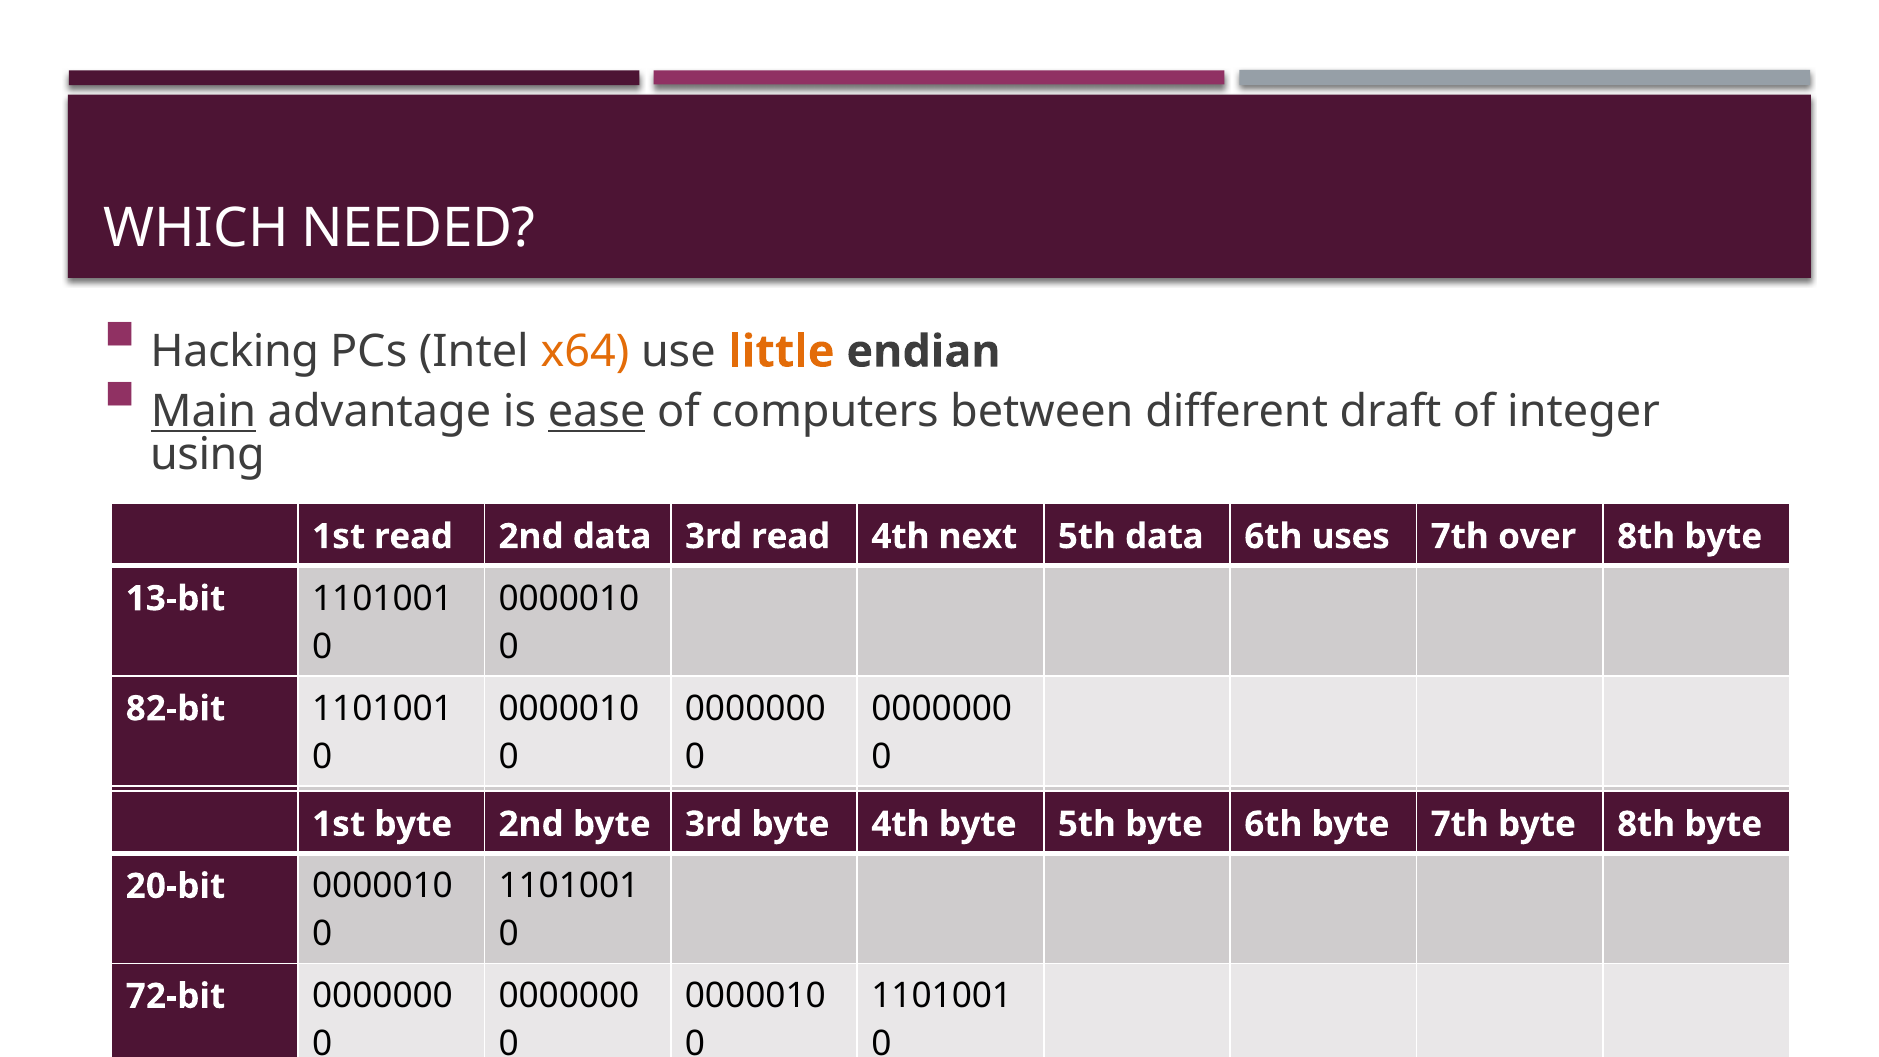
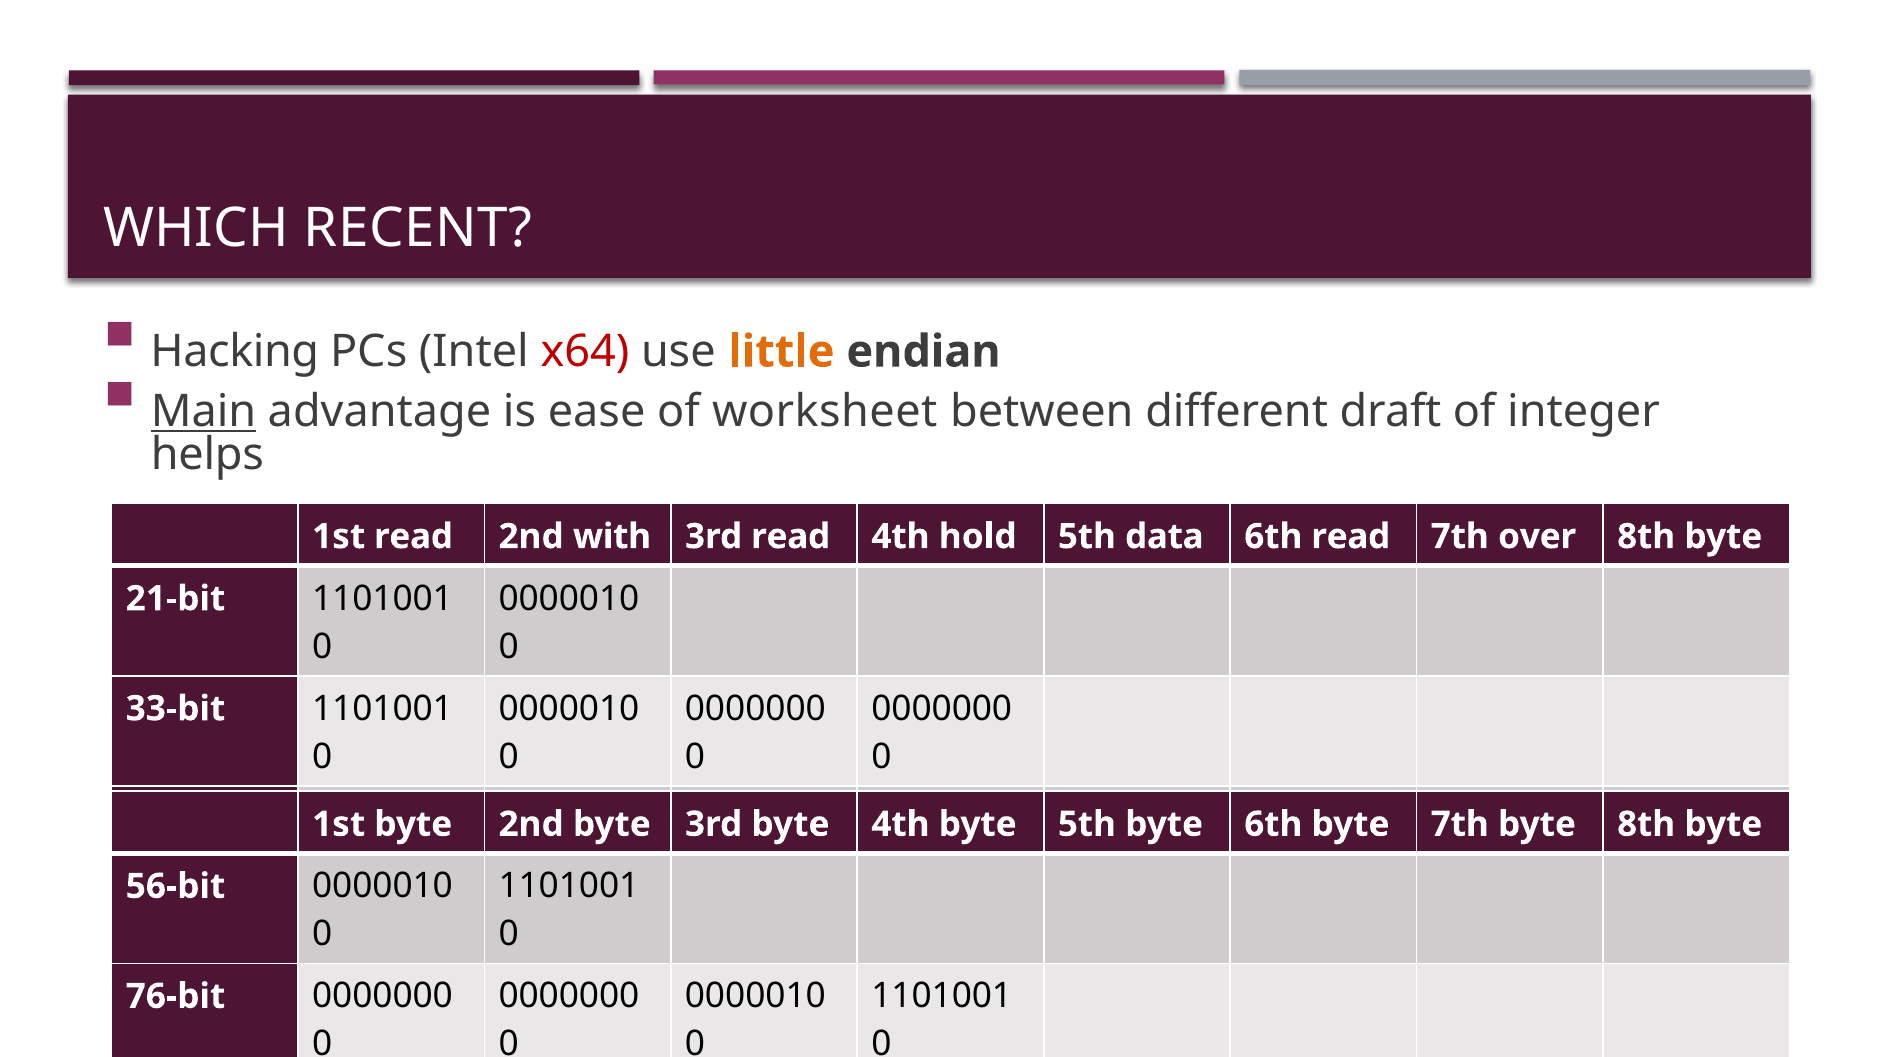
NEEDED: NEEDED -> RECENT
x64 colour: orange -> red
ease underline: present -> none
computers: computers -> worksheet
using: using -> helps
2nd data: data -> with
next: next -> hold
6th uses: uses -> read
13-bit: 13-bit -> 21-bit
82-bit: 82-bit -> 33-bit
20-bit: 20-bit -> 56-bit
72-bit: 72-bit -> 76-bit
